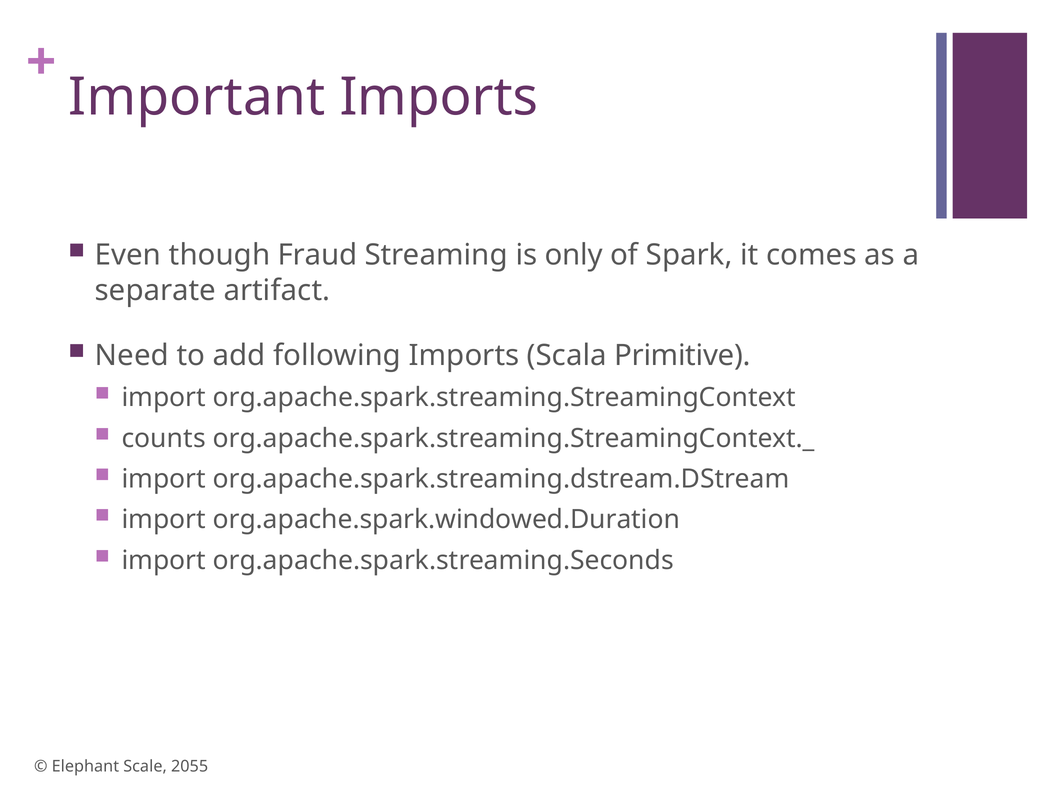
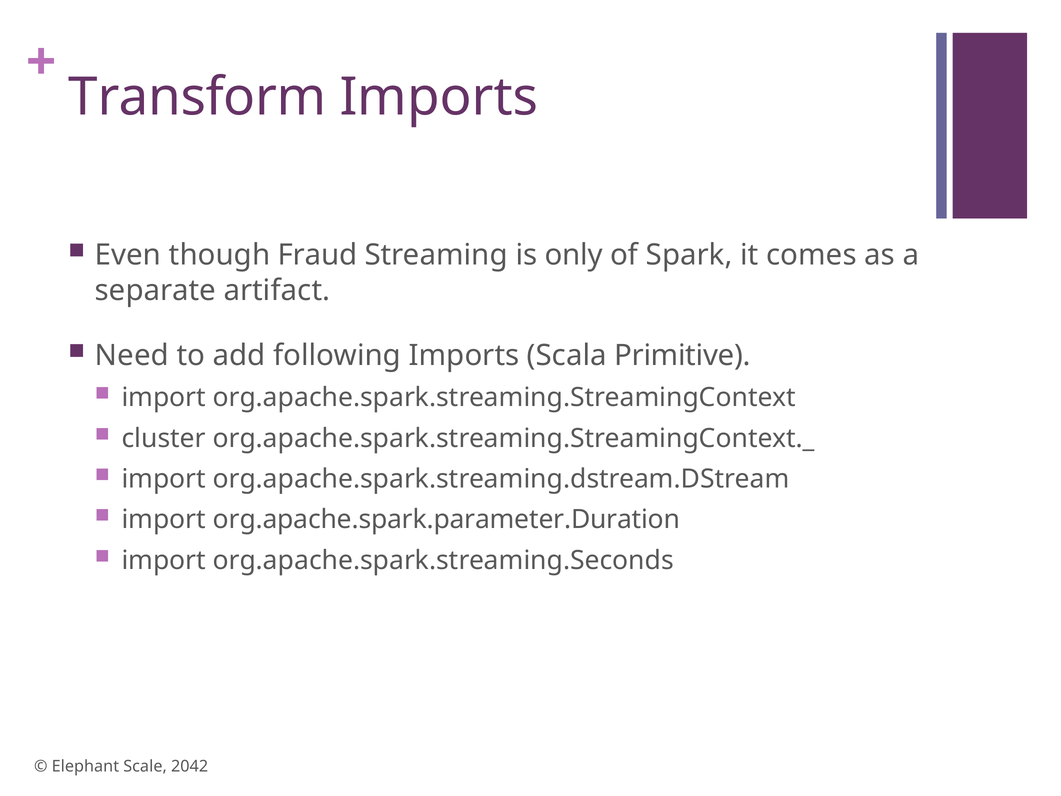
Important: Important -> Transform
counts: counts -> cluster
org.apache.spark.windowed.Duration: org.apache.spark.windowed.Duration -> org.apache.spark.parameter.Duration
2055: 2055 -> 2042
